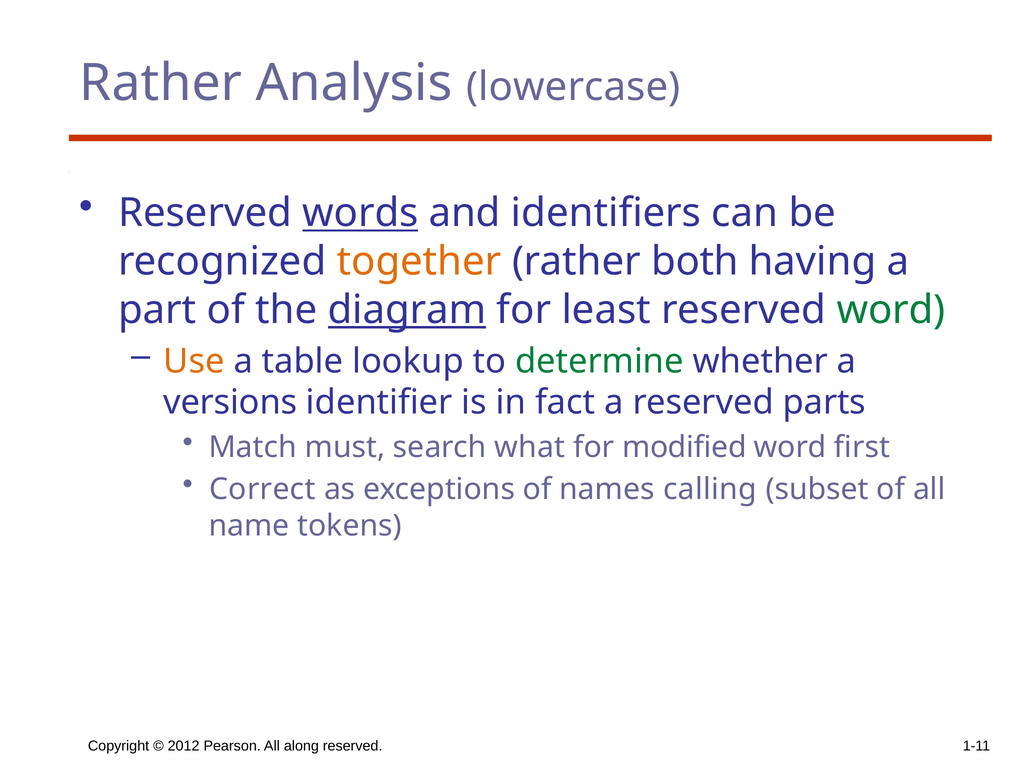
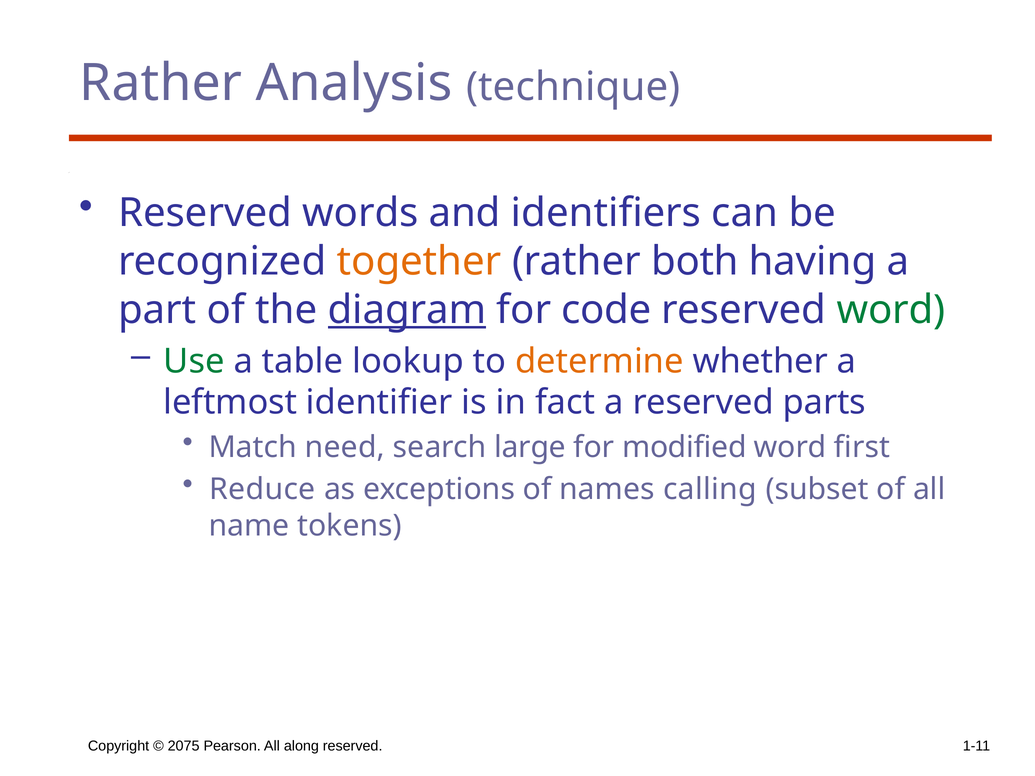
lowercase: lowercase -> technique
words underline: present -> none
least: least -> code
Use colour: orange -> green
determine colour: green -> orange
versions: versions -> leftmost
must: must -> need
what: what -> large
Correct: Correct -> Reduce
2012: 2012 -> 2075
